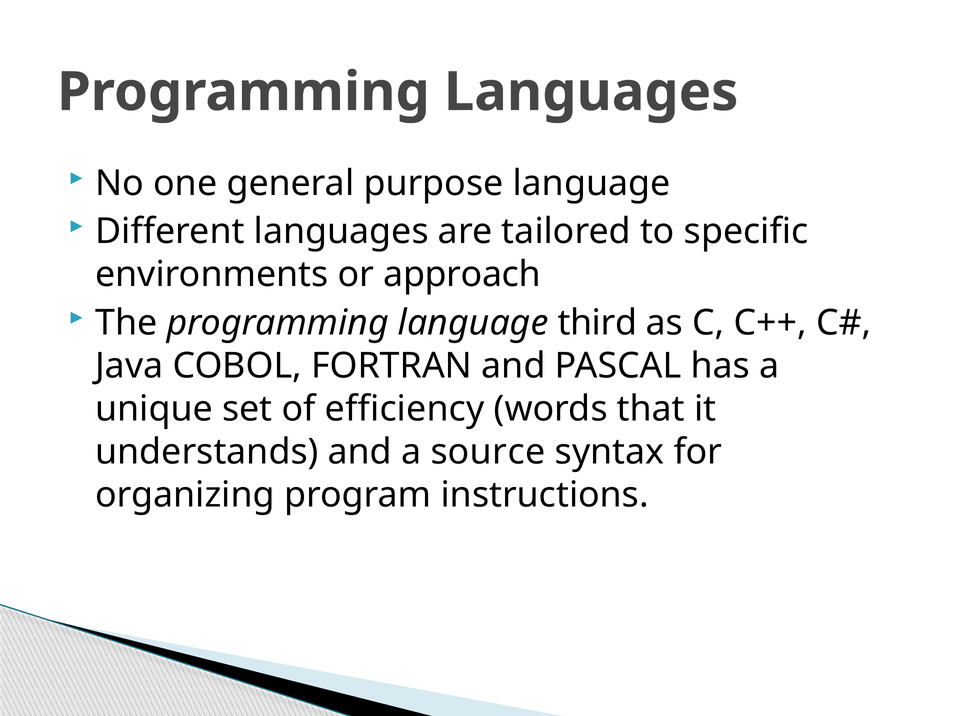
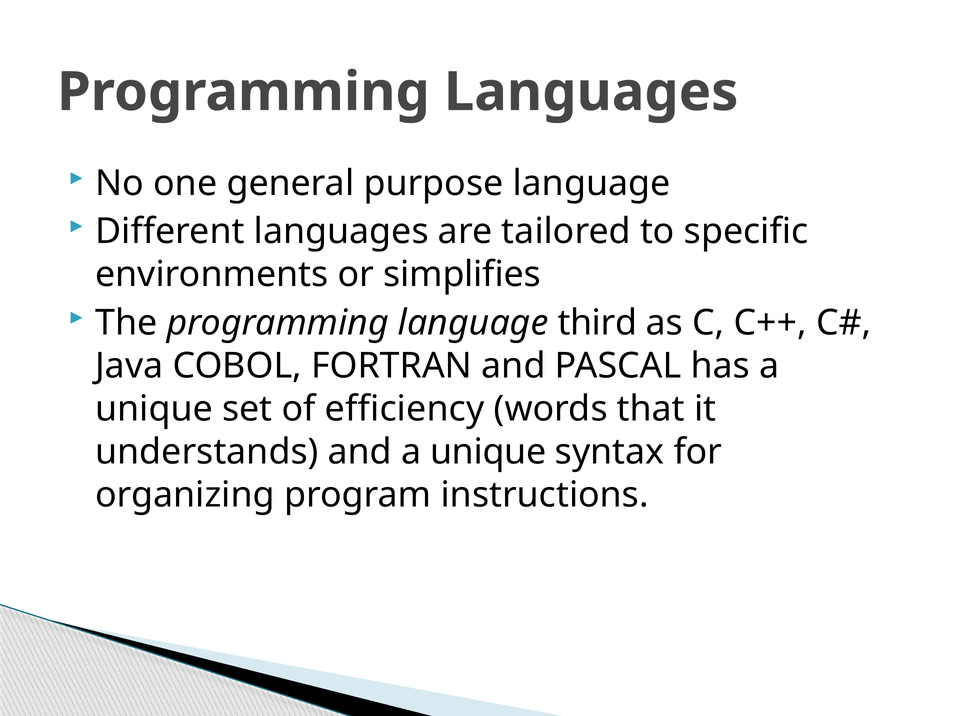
approach: approach -> simplifies
and a source: source -> unique
